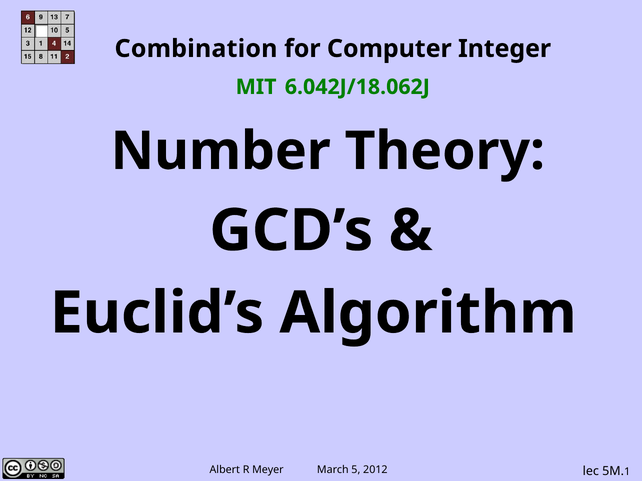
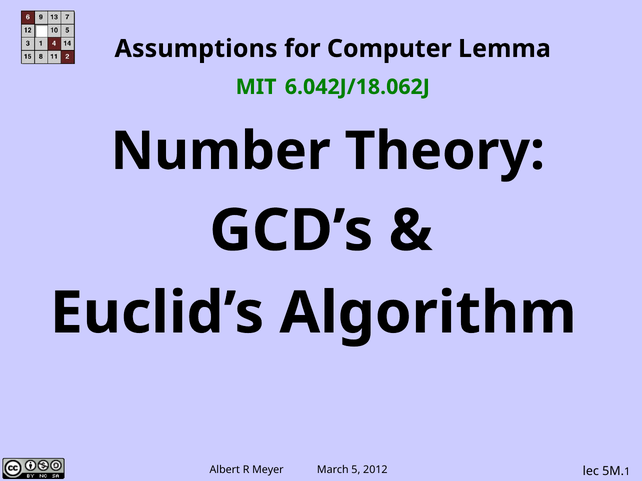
Combination: Combination -> Assumptions
Integer: Integer -> Lemma
